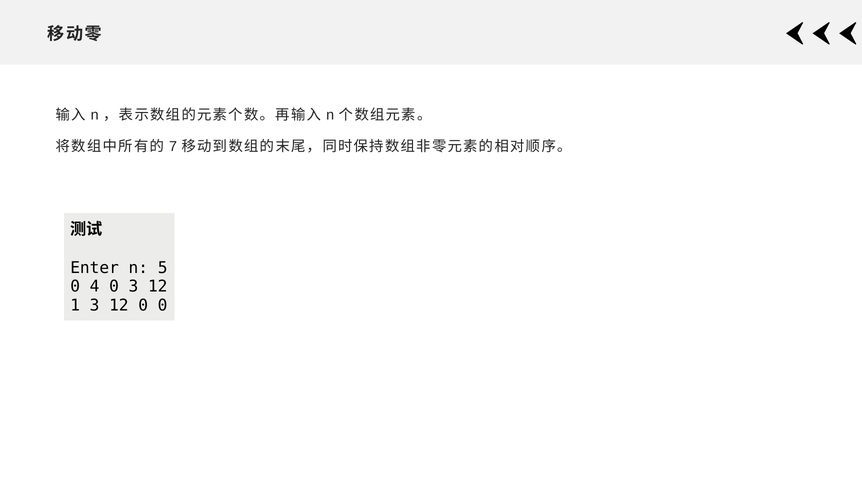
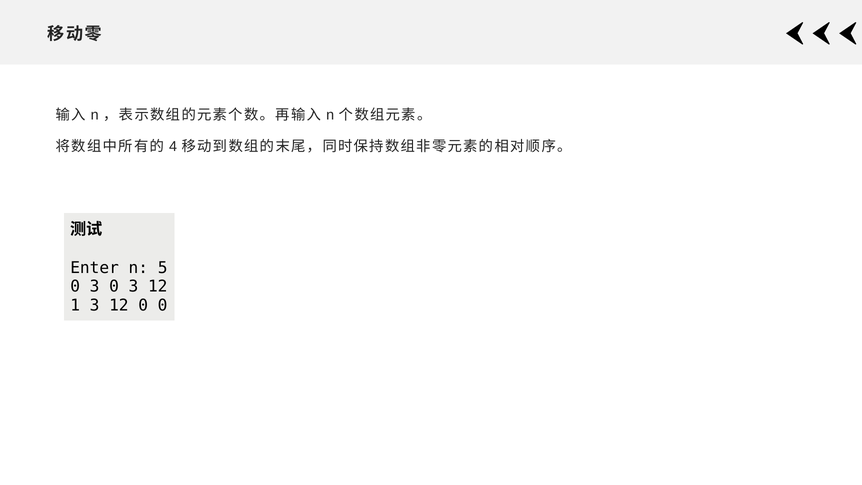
7: 7 -> 4
4 at (95, 287): 4 -> 3
